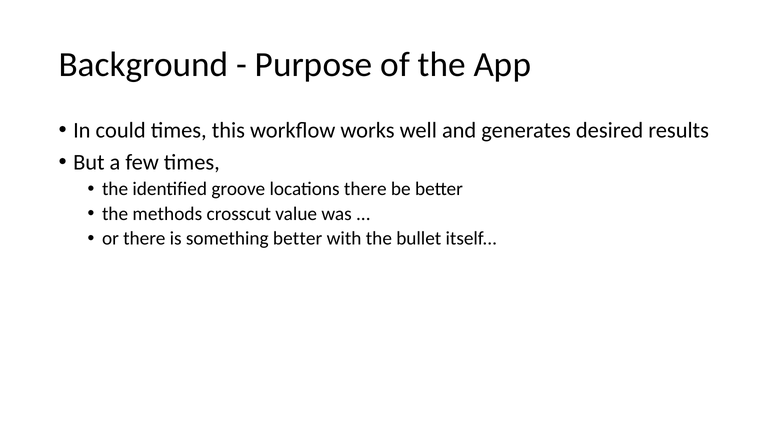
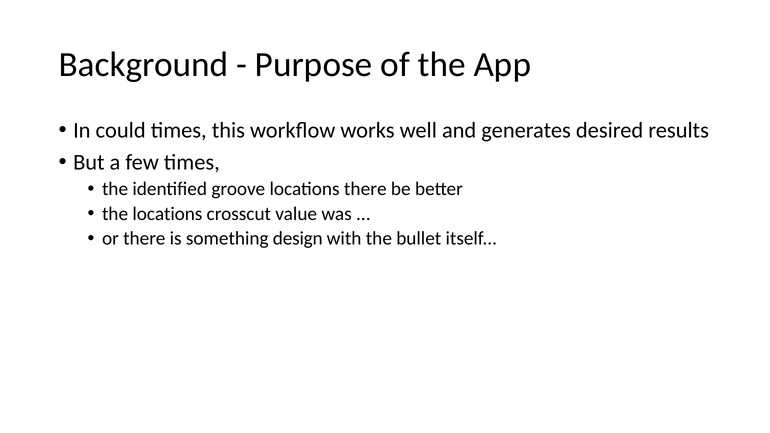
the methods: methods -> locations
something better: better -> design
